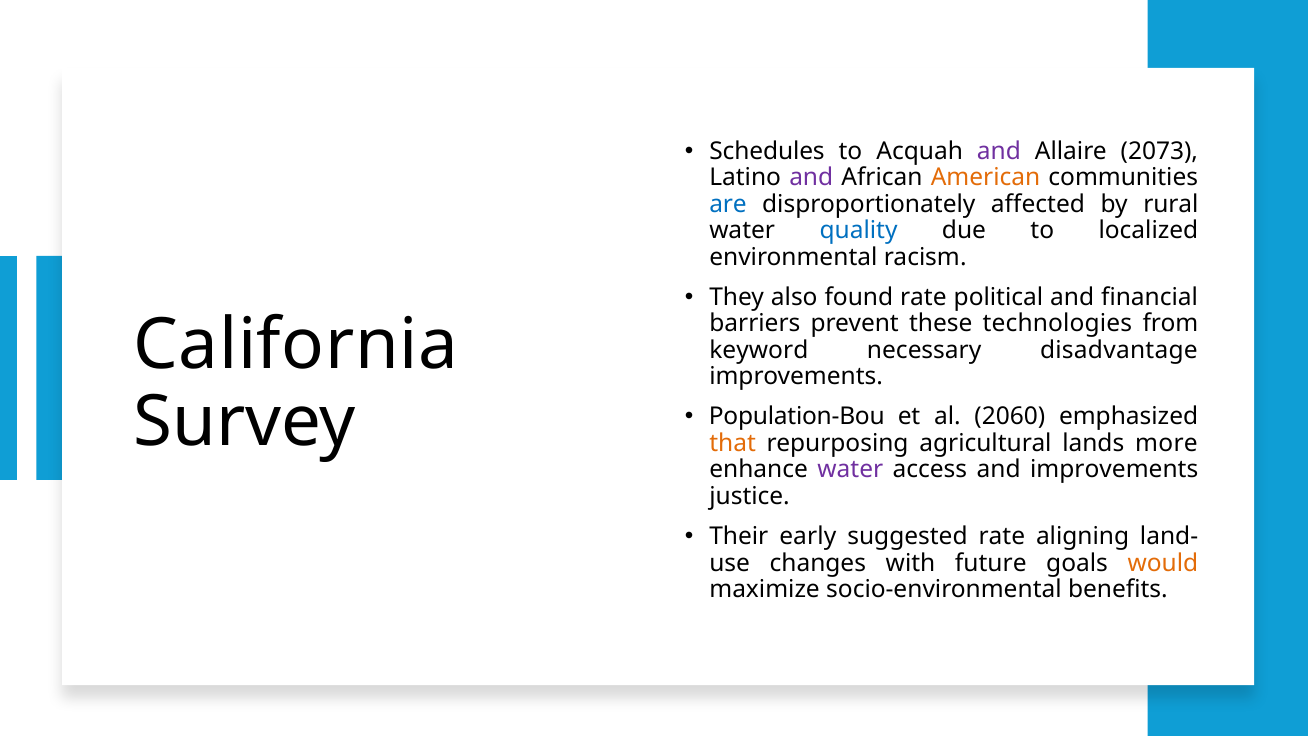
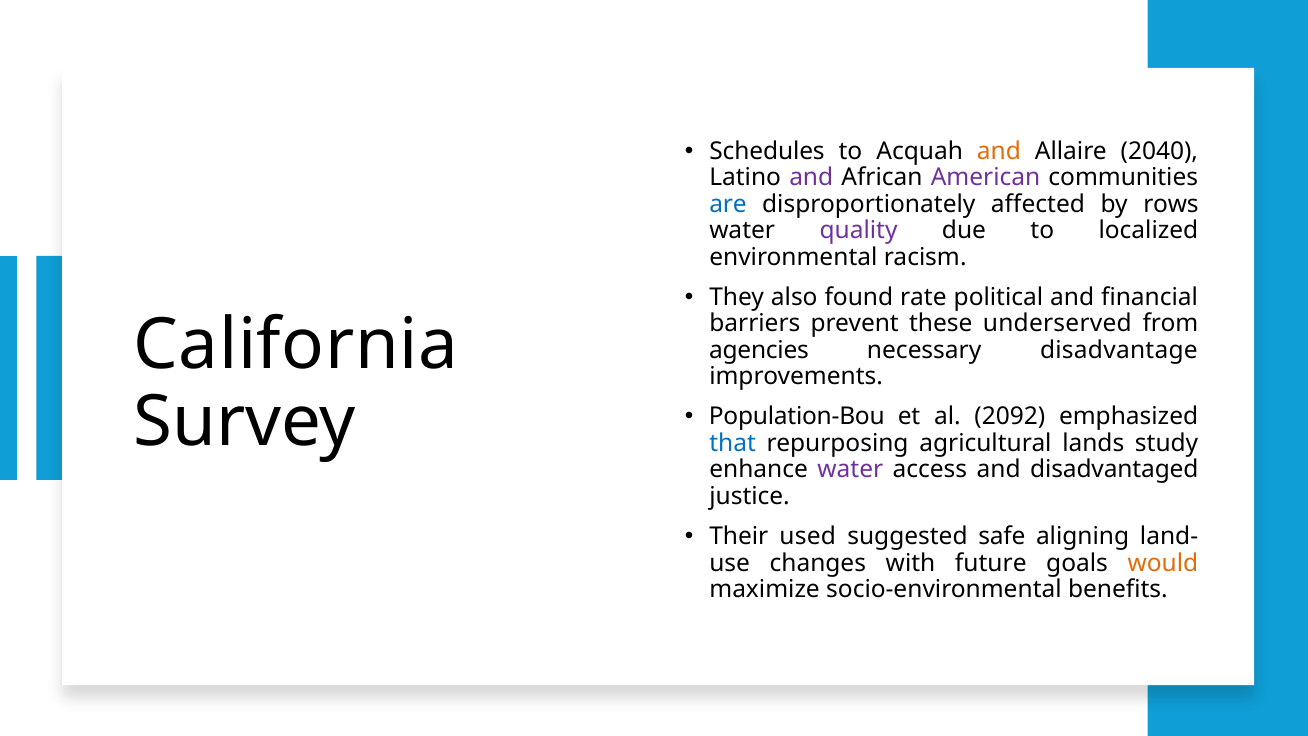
and at (999, 151) colour: purple -> orange
2073: 2073 -> 2040
American colour: orange -> purple
rural: rural -> rows
quality colour: blue -> purple
technologies: technologies -> underserved
keyword: keyword -> agencies
2060: 2060 -> 2092
that colour: orange -> blue
more: more -> study
and improvements: improvements -> disadvantaged
early: early -> used
suggested rate: rate -> safe
